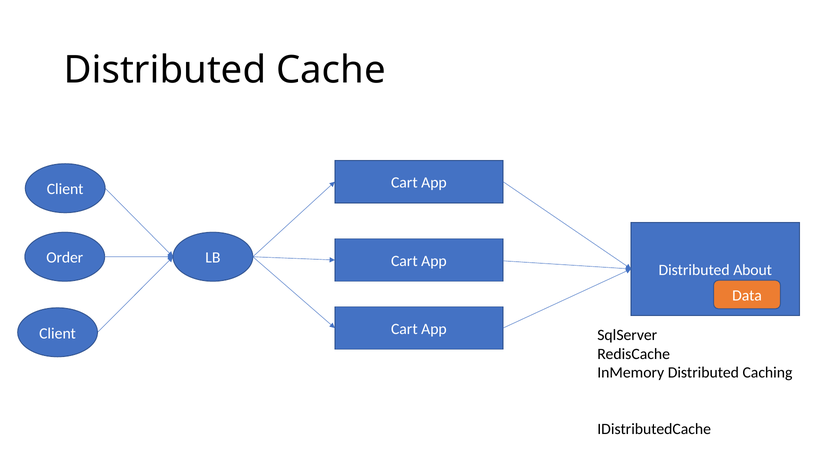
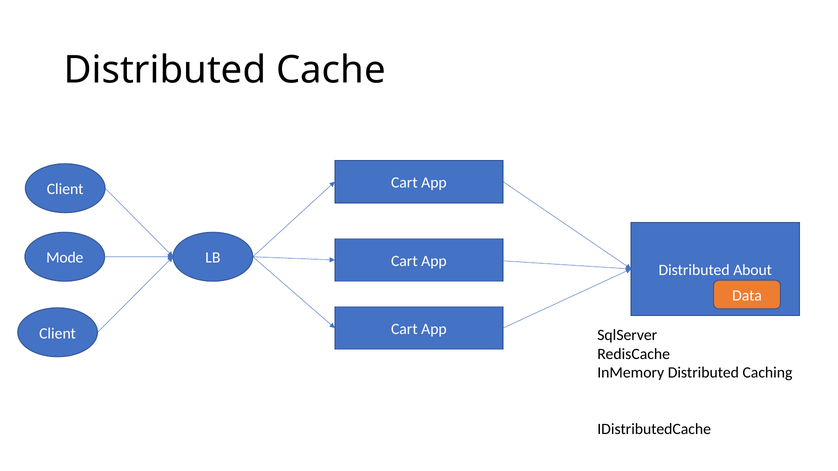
Order: Order -> Mode
